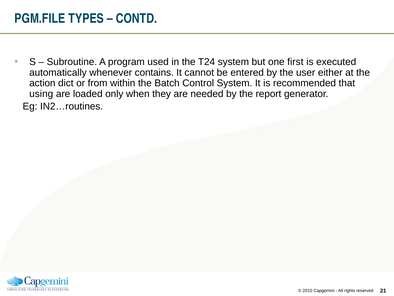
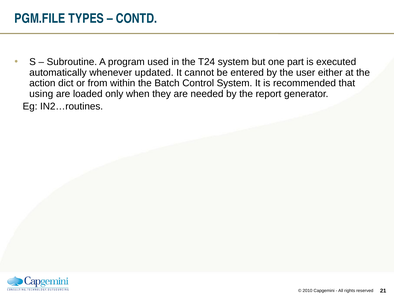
first: first -> part
contains: contains -> updated
